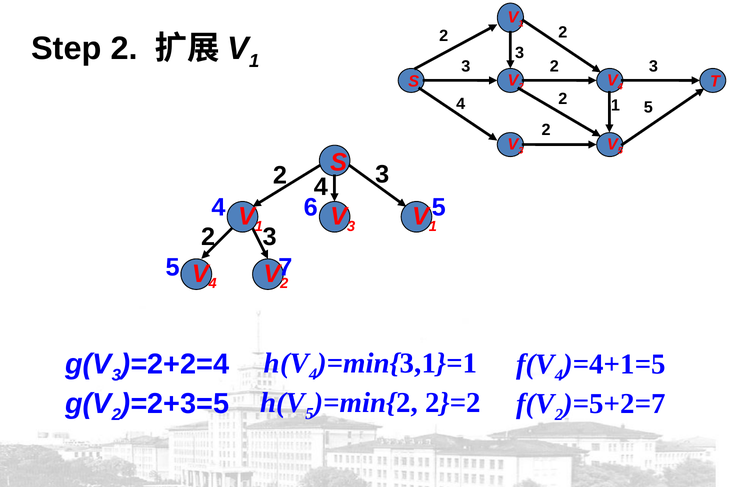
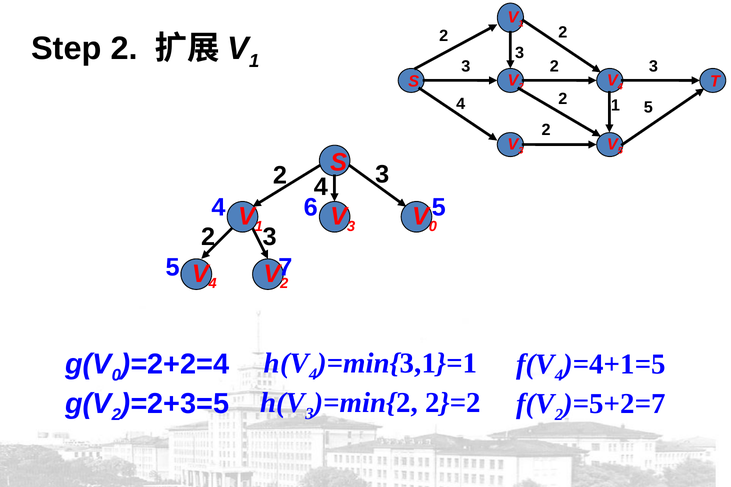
1 at (433, 226): 1 -> 0
3 at (116, 376): 3 -> 0
5 at (309, 414): 5 -> 3
